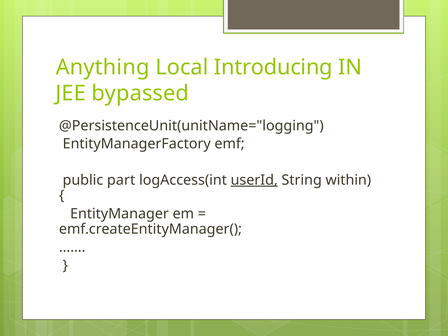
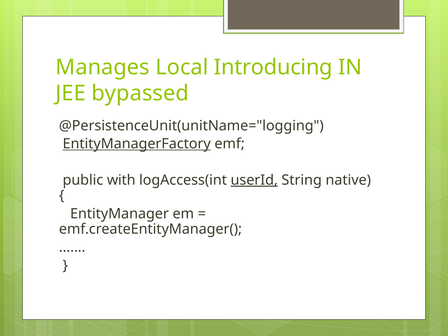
Anything: Anything -> Manages
EntityManagerFactory underline: none -> present
part: part -> with
within: within -> native
